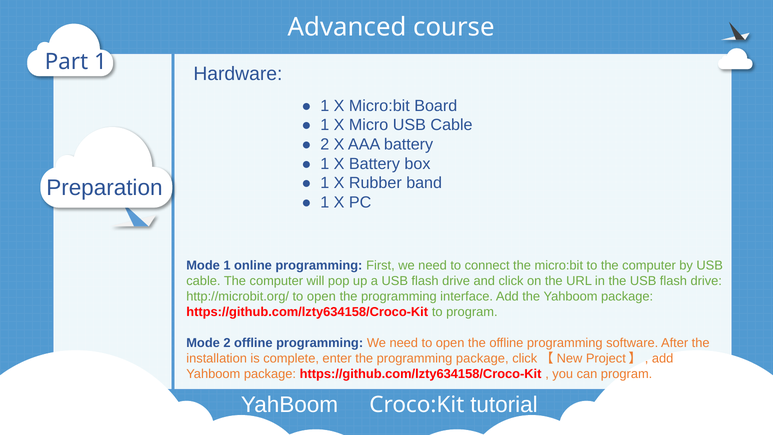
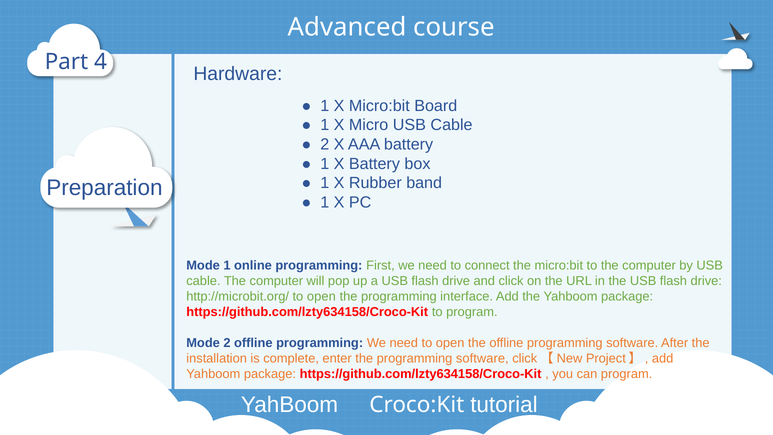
Part 1: 1 -> 4
the programming package: package -> software
